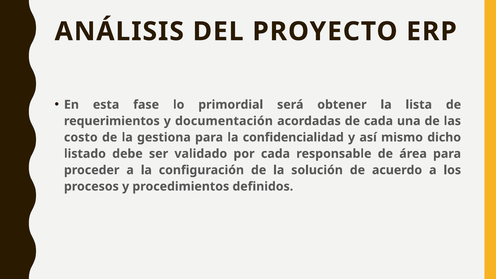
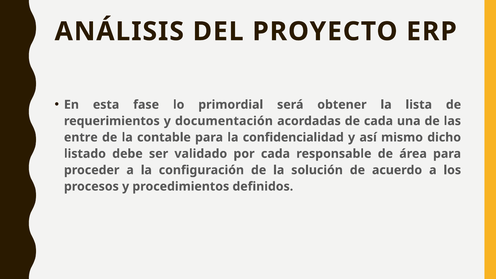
costo: costo -> entre
gestiona: gestiona -> contable
